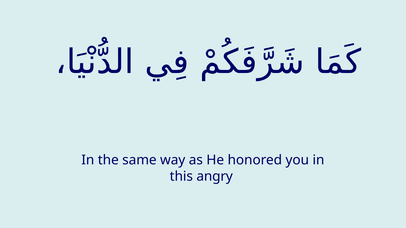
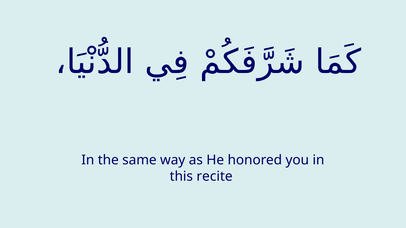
angry: angry -> recite
